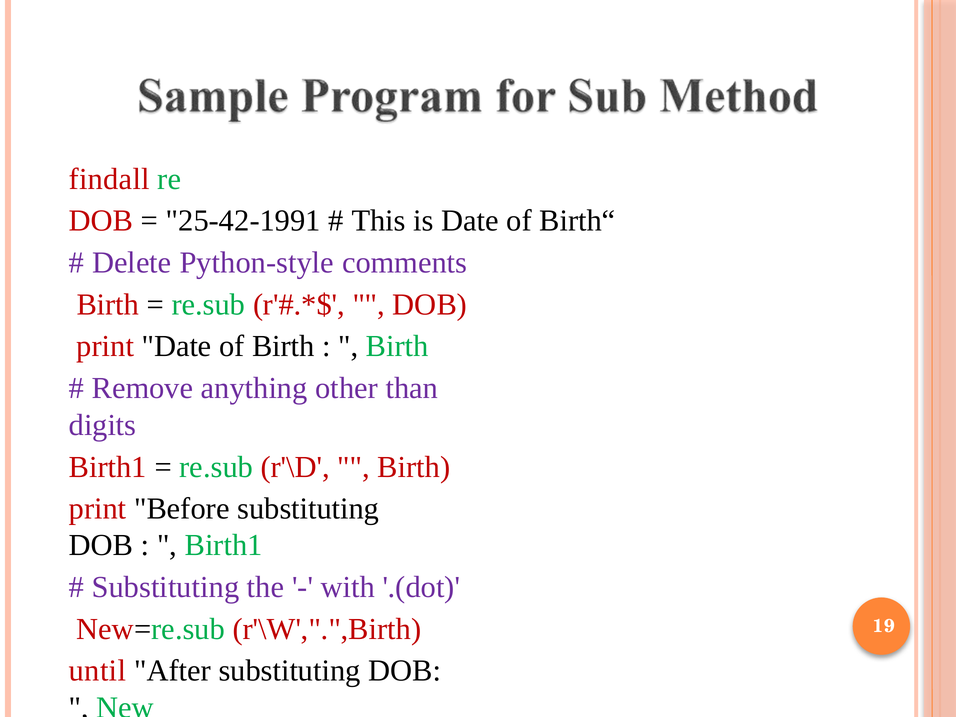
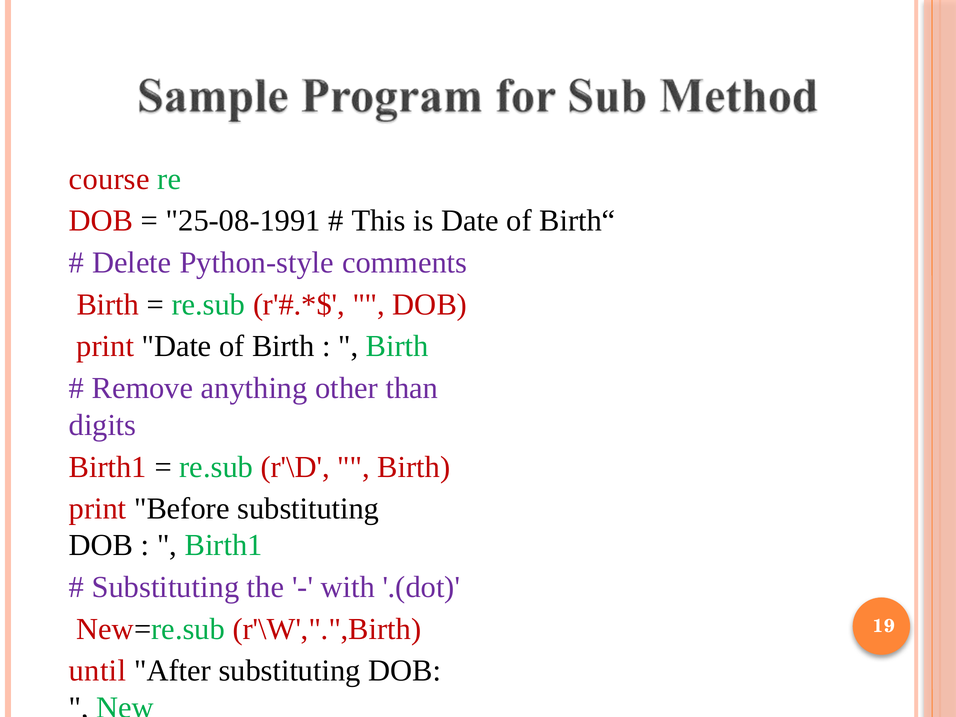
findall: findall -> course
25-42-1991: 25-42-1991 -> 25-08-1991
